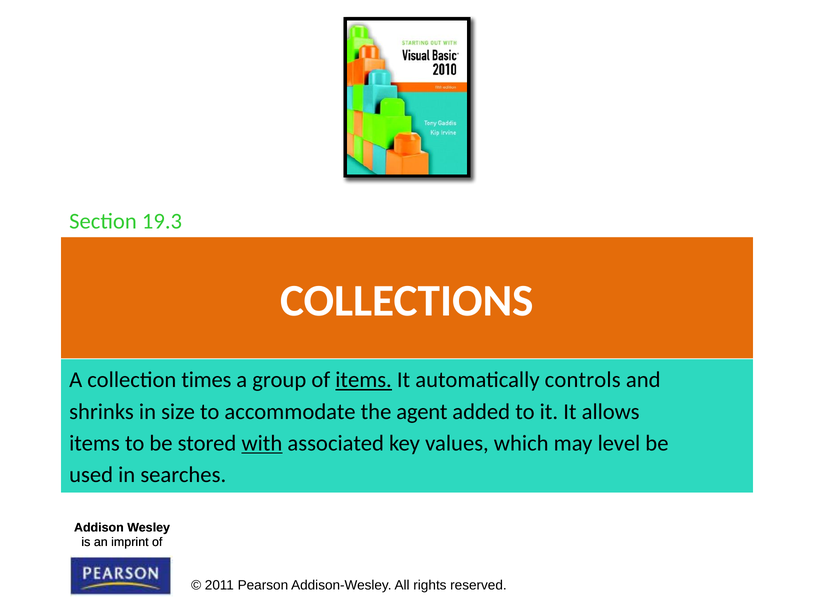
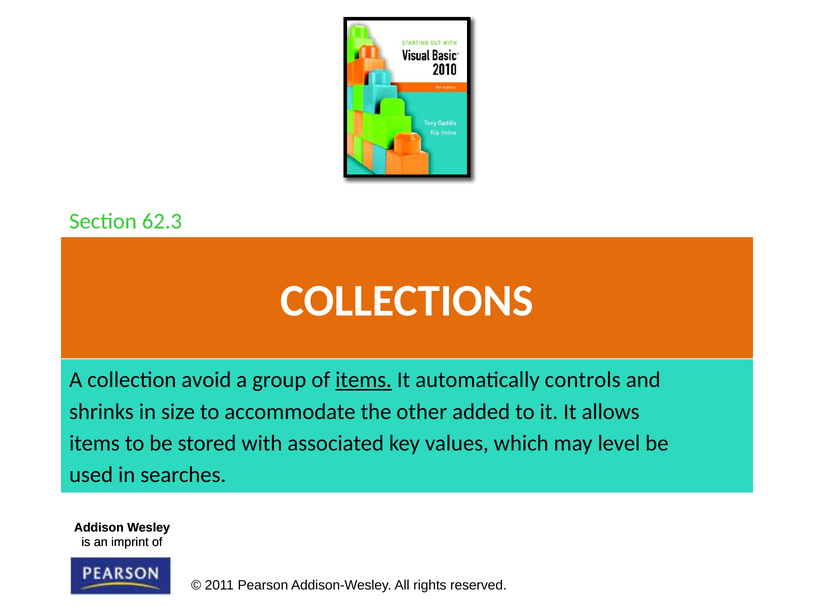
19.3: 19.3 -> 62.3
times: times -> avoid
agent: agent -> other
with underline: present -> none
